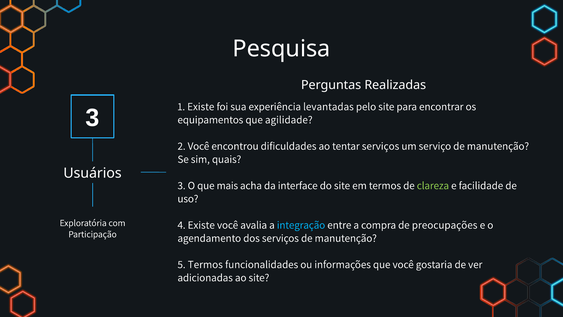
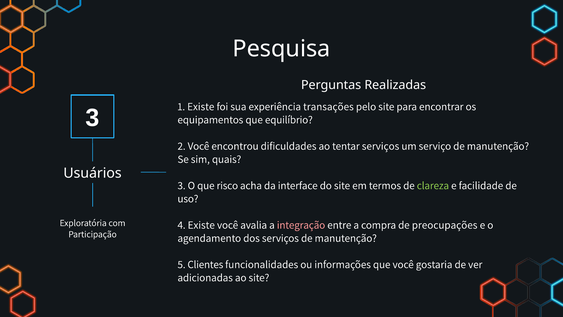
levantadas: levantadas -> transações
agilidade: agilidade -> equilíbrio
mais: mais -> risco
integração colour: light blue -> pink
5 Termos: Termos -> Clientes
